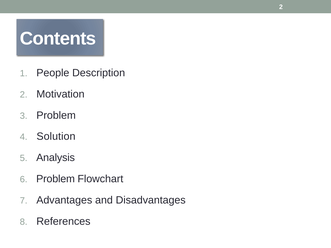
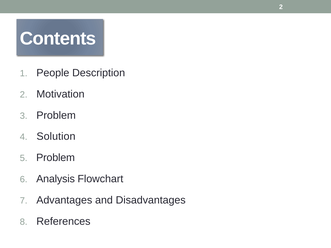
Analysis at (56, 158): Analysis -> Problem
Problem at (56, 179): Problem -> Analysis
